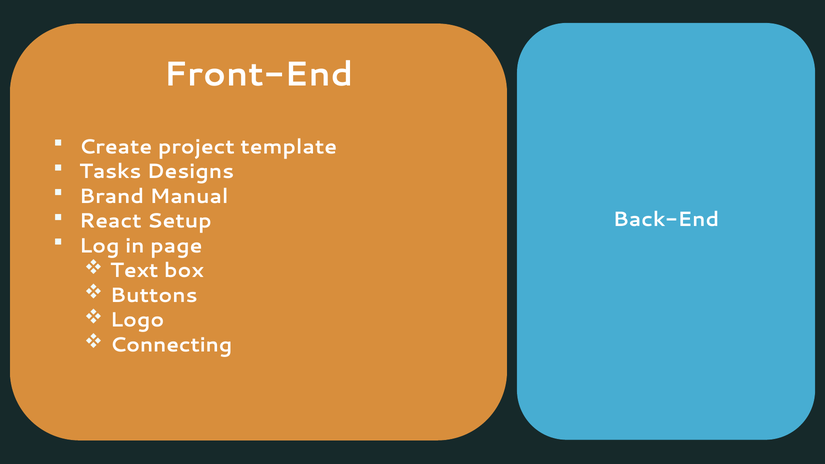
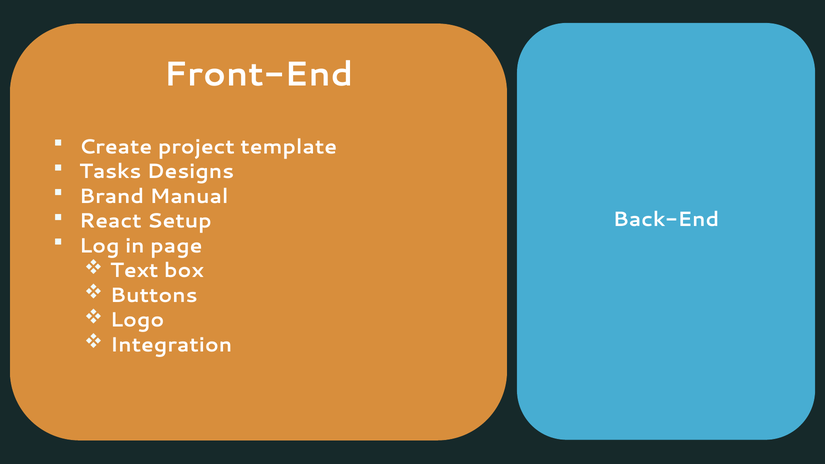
Connecting: Connecting -> Integration
